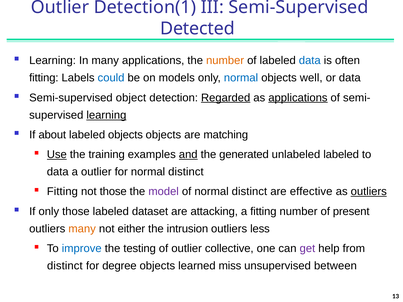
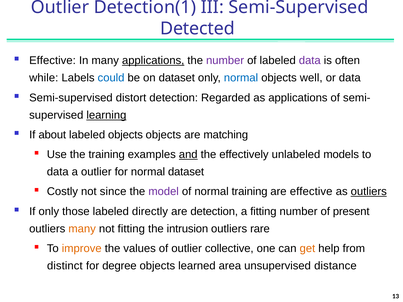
Learning at (53, 61): Learning -> Effective
applications at (153, 61) underline: none -> present
number at (225, 61) colour: orange -> purple
data at (310, 61) colour: blue -> purple
fitting at (44, 78): fitting -> while
on models: models -> dataset
object: object -> distort
Regarded underline: present -> none
applications at (298, 98) underline: present -> none
Use underline: present -> none
generated: generated -> effectively
unlabeled labeled: labeled -> models
for normal distinct: distinct -> dataset
Fitting at (62, 192): Fitting -> Costly
not those: those -> since
of normal distinct: distinct -> training
dataset: dataset -> directly
are attacking: attacking -> detection
not either: either -> fitting
less: less -> rare
improve colour: blue -> orange
testing: testing -> values
get colour: purple -> orange
miss: miss -> area
between: between -> distance
